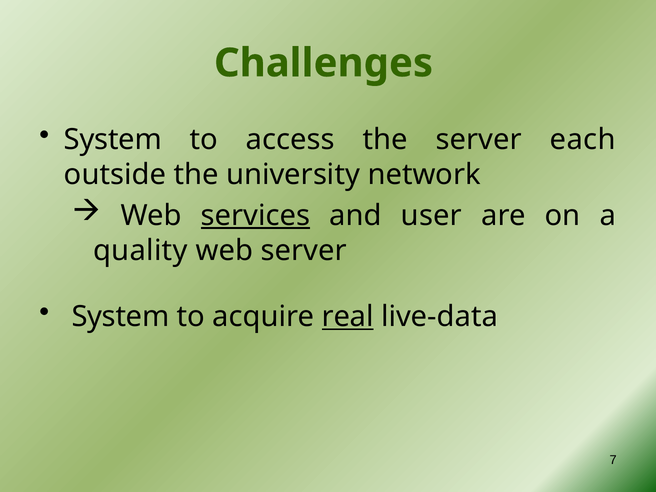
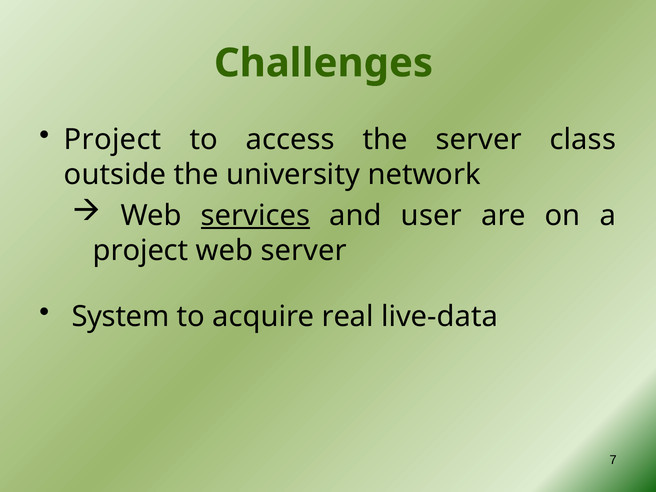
System at (113, 140): System -> Project
each: each -> class
quality at (140, 250): quality -> project
real underline: present -> none
